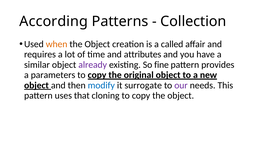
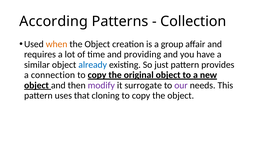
called: called -> group
attributes: attributes -> providing
already colour: purple -> blue
fine: fine -> just
parameters: parameters -> connection
modify colour: blue -> purple
